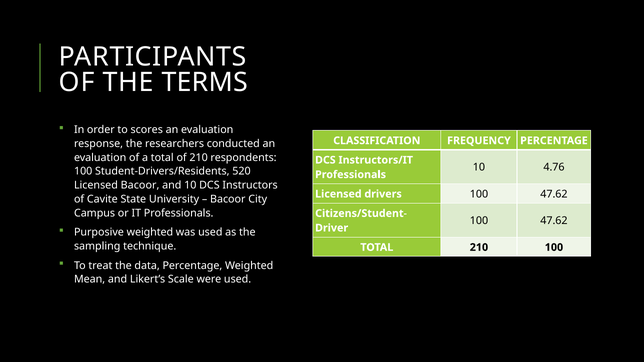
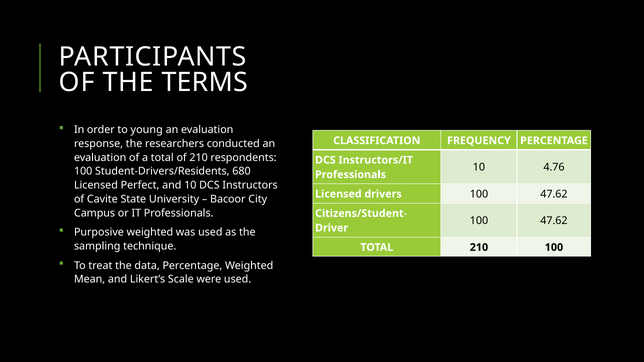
scores: scores -> young
520: 520 -> 680
Licensed Bacoor: Bacoor -> Perfect
